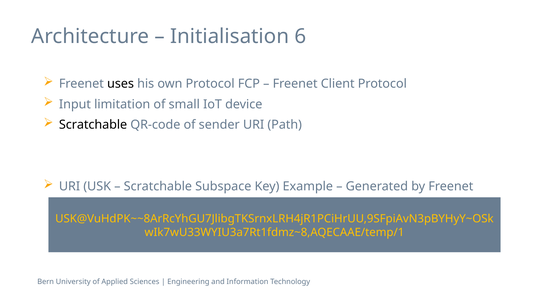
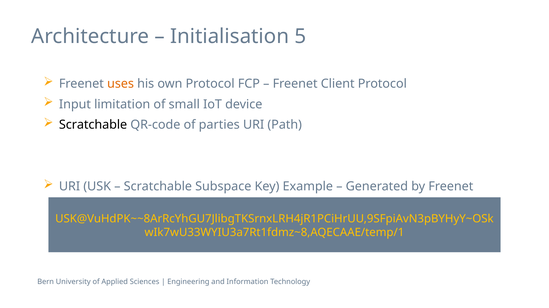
6: 6 -> 5
uses colour: black -> orange
sender: sender -> parties
